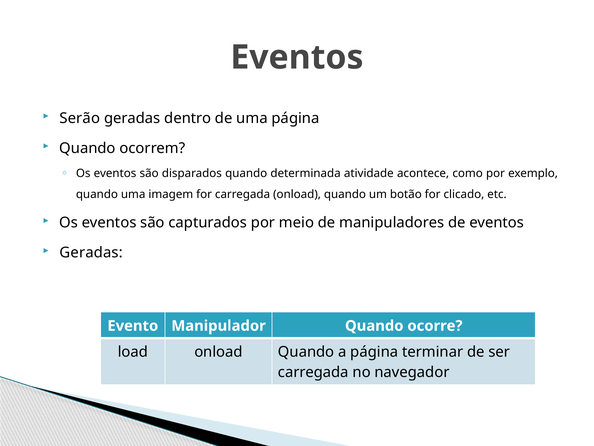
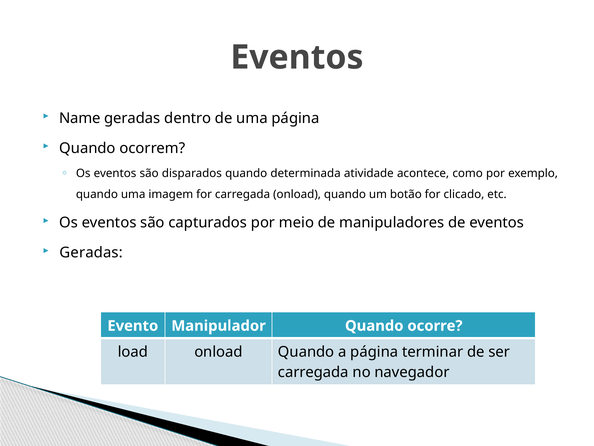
Serão: Serão -> Name
